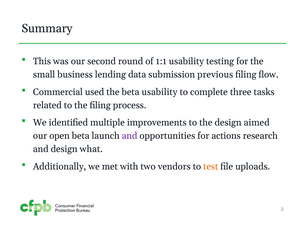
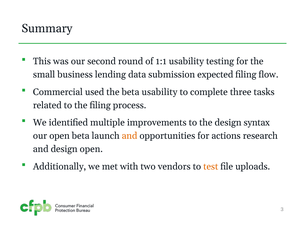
previous: previous -> expected
aimed: aimed -> syntax
and at (130, 136) colour: purple -> orange
design what: what -> open
